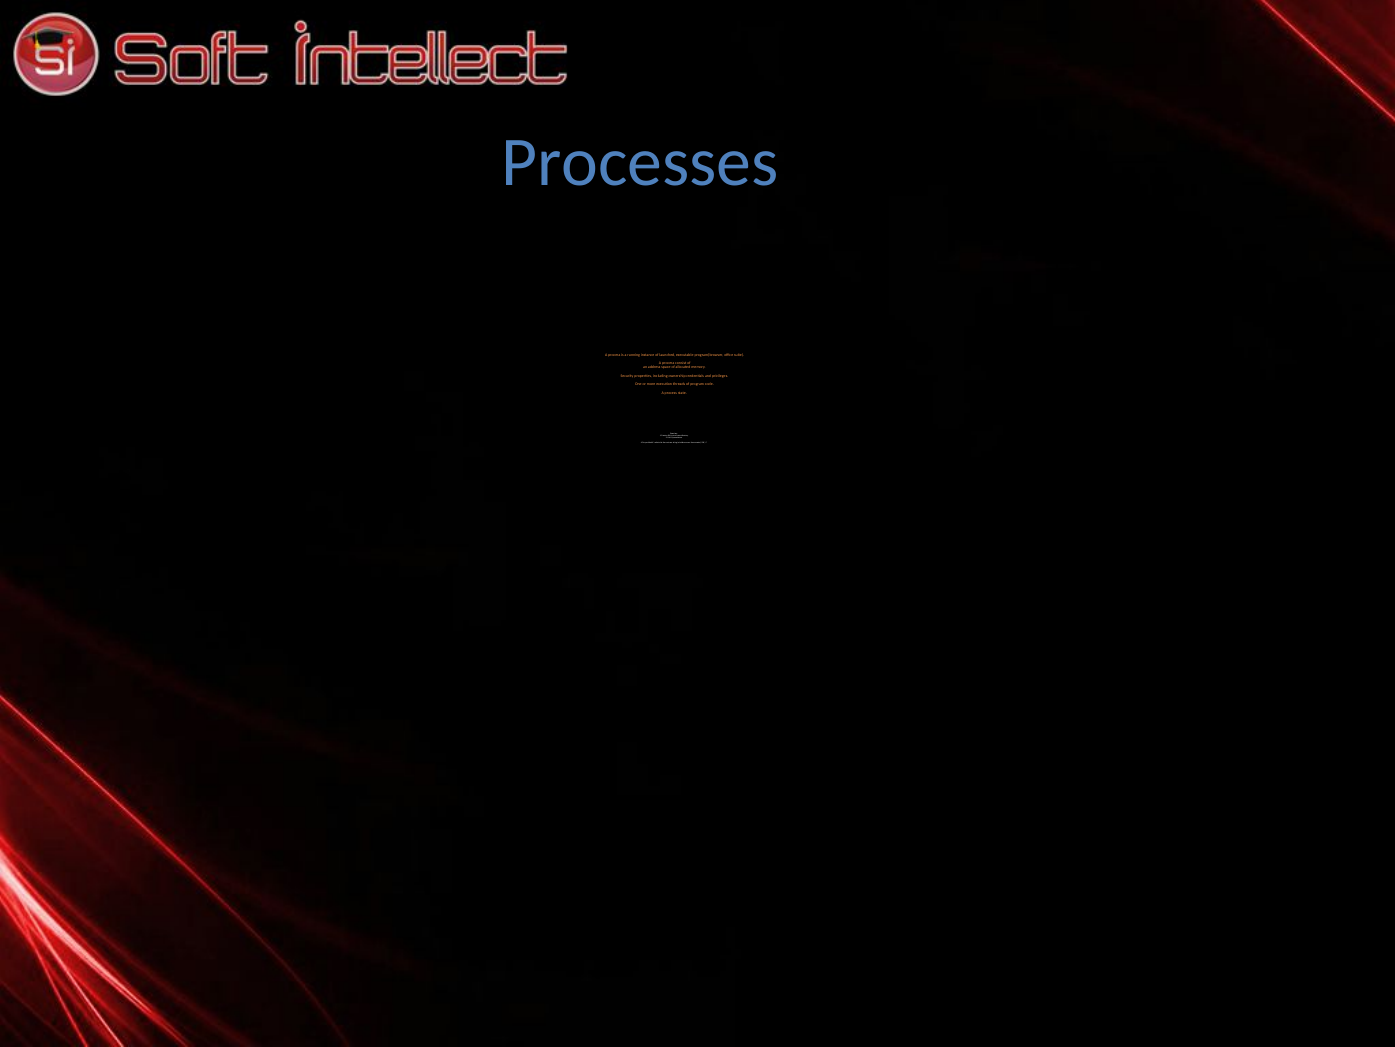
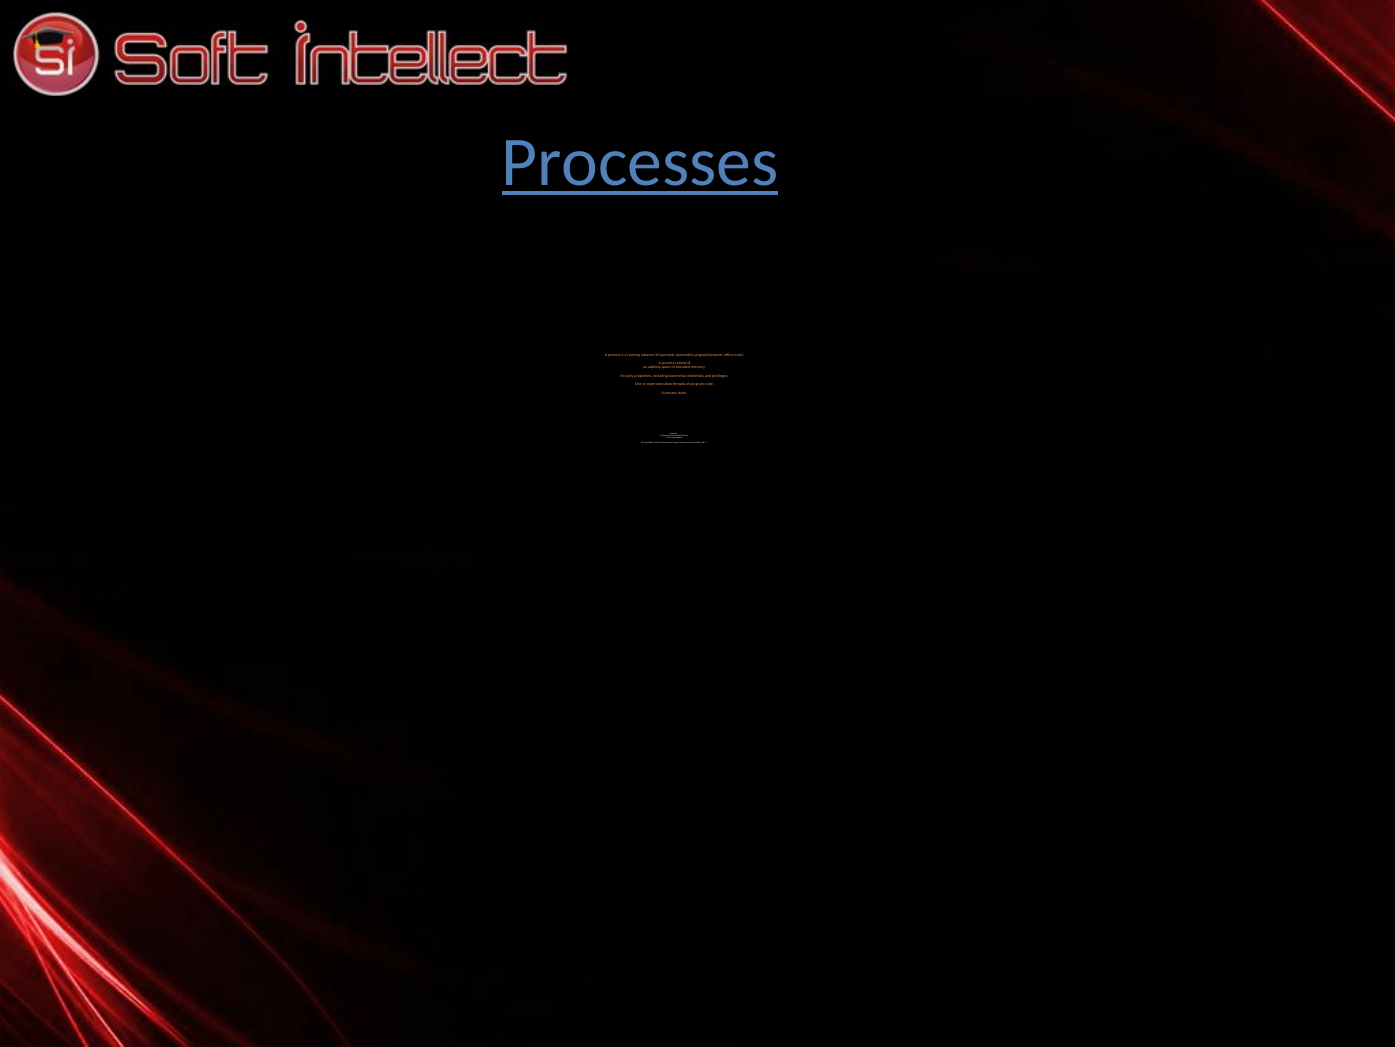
Processes underline: none -> present
